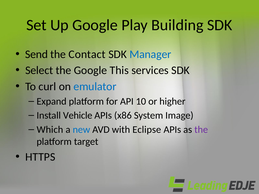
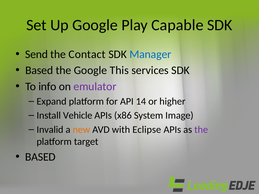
Building: Building -> Capable
Select at (39, 70): Select -> Based
curl: curl -> info
emulator colour: blue -> purple
10: 10 -> 14
Which: Which -> Invalid
new colour: blue -> orange
HTTPS at (40, 157): HTTPS -> BASED
